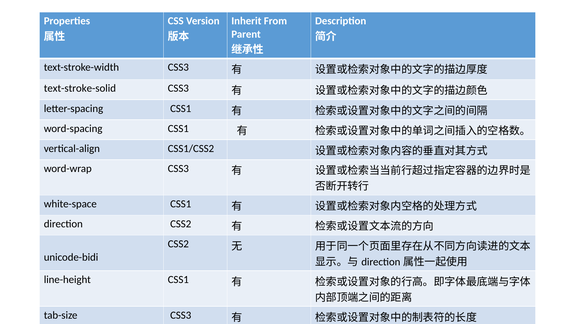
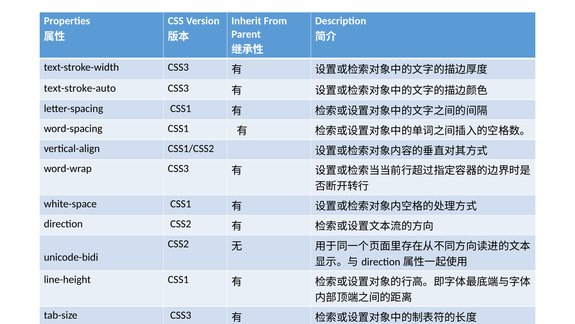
text-stroke-solid: text-stroke-solid -> text-stroke-auto
